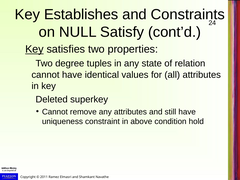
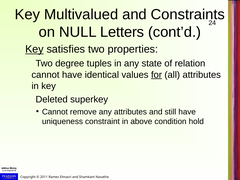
Establishes: Establishes -> Multivalued
Satisfy: Satisfy -> Letters
for underline: none -> present
